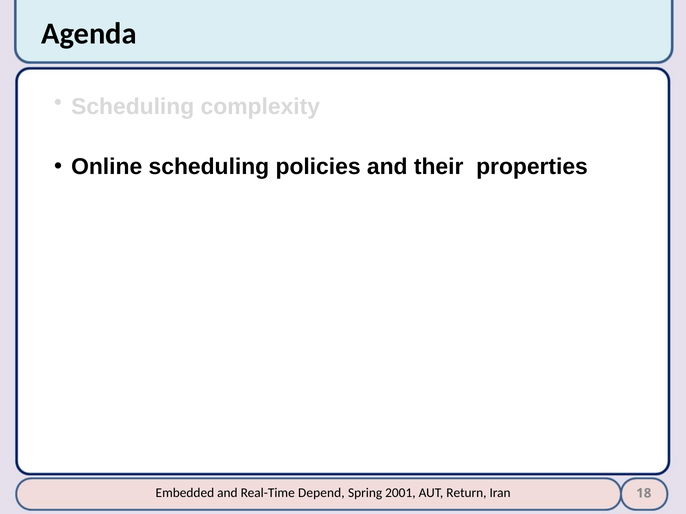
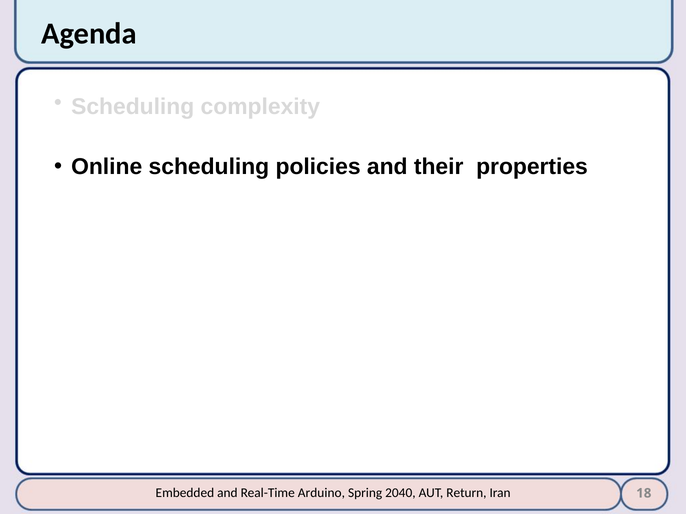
Depend: Depend -> Arduino
2001: 2001 -> 2040
